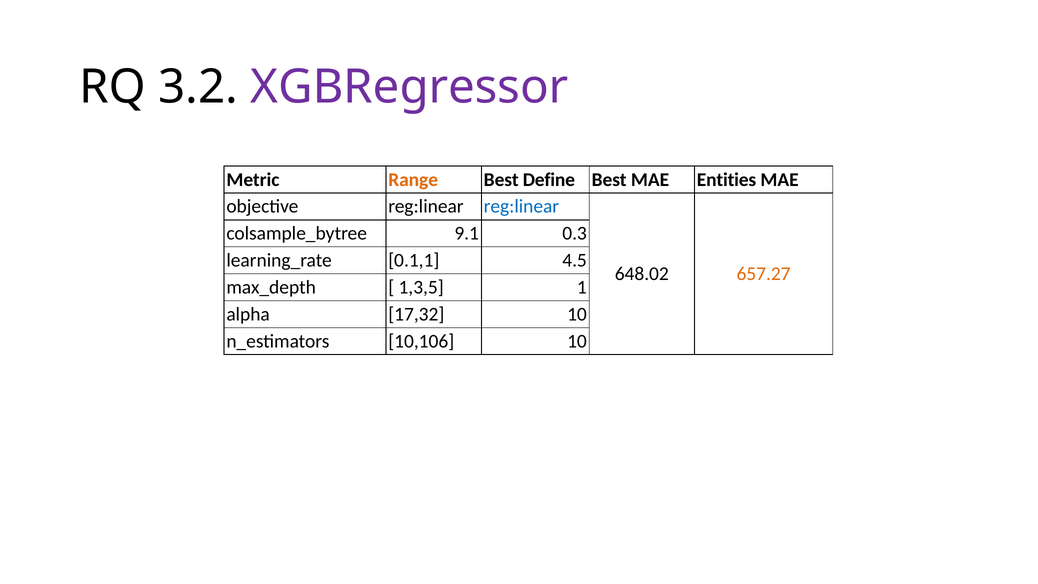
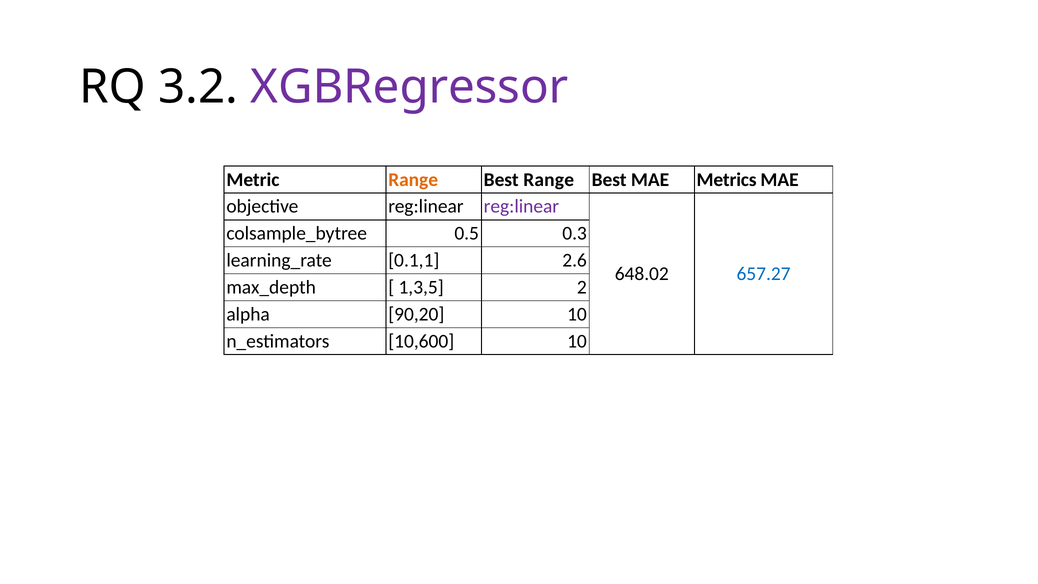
Best Define: Define -> Range
Entities: Entities -> Metrics
reg:linear at (521, 207) colour: blue -> purple
9.1: 9.1 -> 0.5
4.5: 4.5 -> 2.6
657.27 colour: orange -> blue
1: 1 -> 2
17,32: 17,32 -> 90,20
10,106: 10,106 -> 10,600
